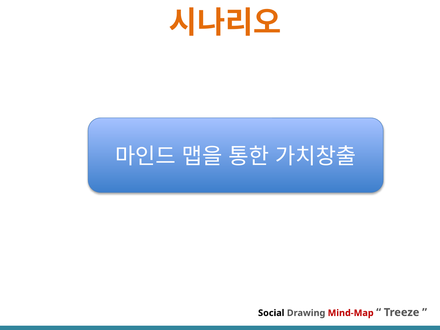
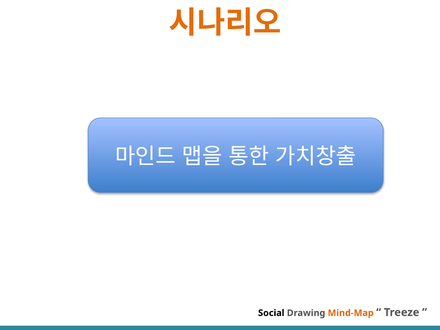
Mind-Map colour: red -> orange
